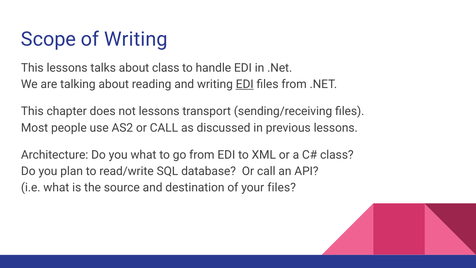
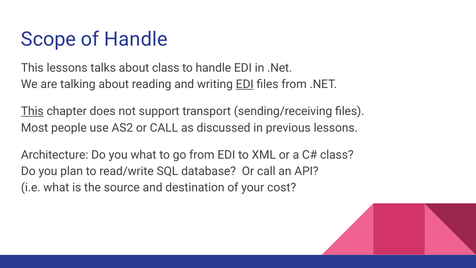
of Writing: Writing -> Handle
This at (32, 111) underline: none -> present
not lessons: lessons -> support
your files: files -> cost
